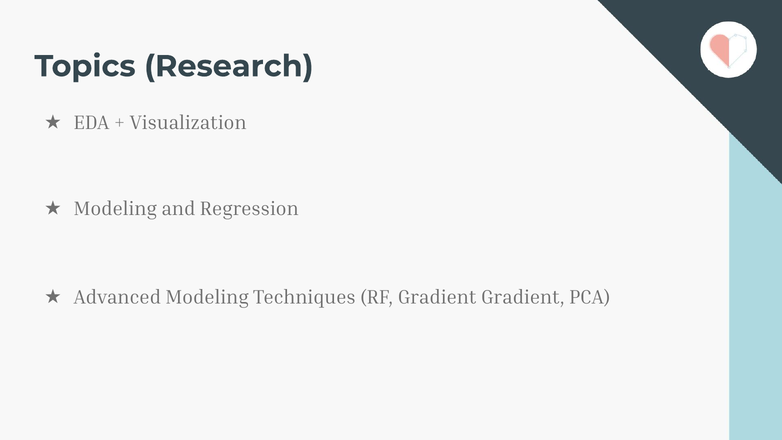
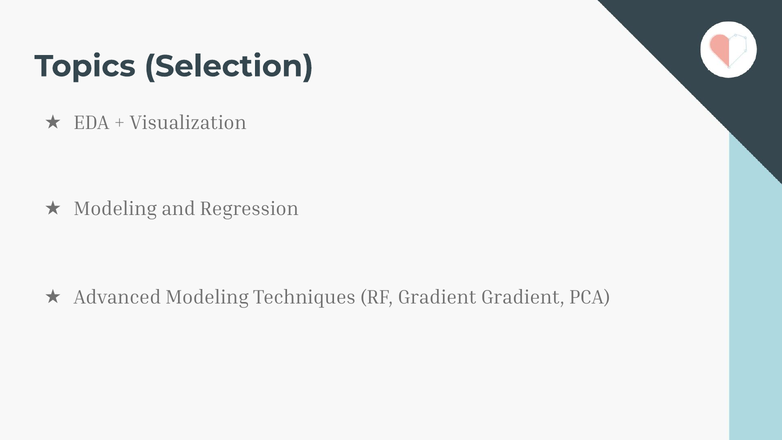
Research: Research -> Selection
